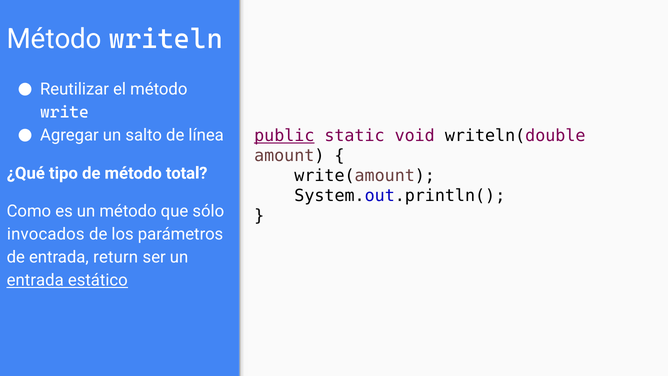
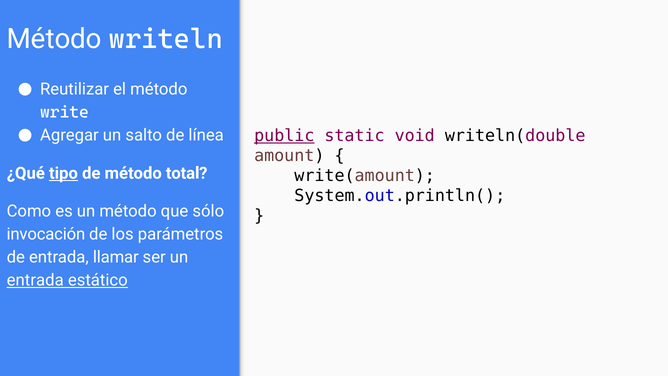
tipo underline: none -> present
invocados: invocados -> invocación
return: return -> llamar
